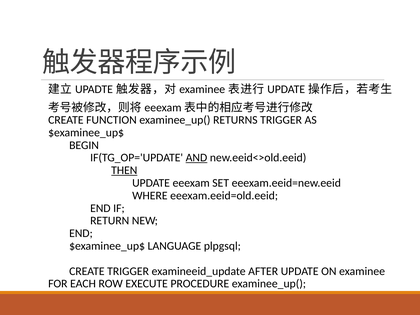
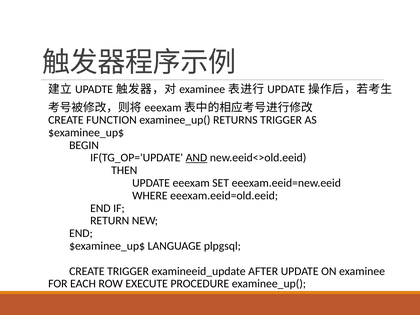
THEN underline: present -> none
